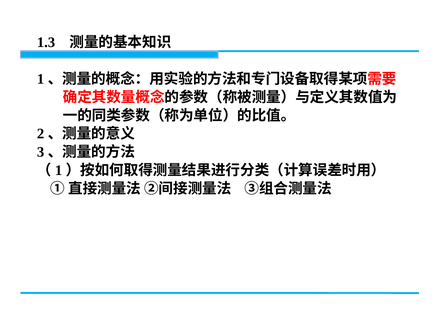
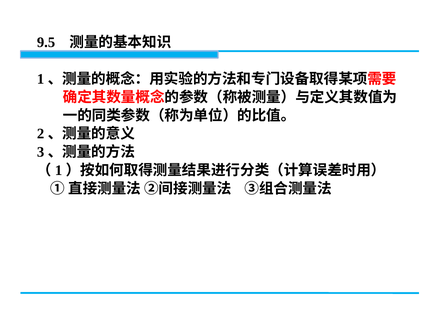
1.3: 1.3 -> 9.5
